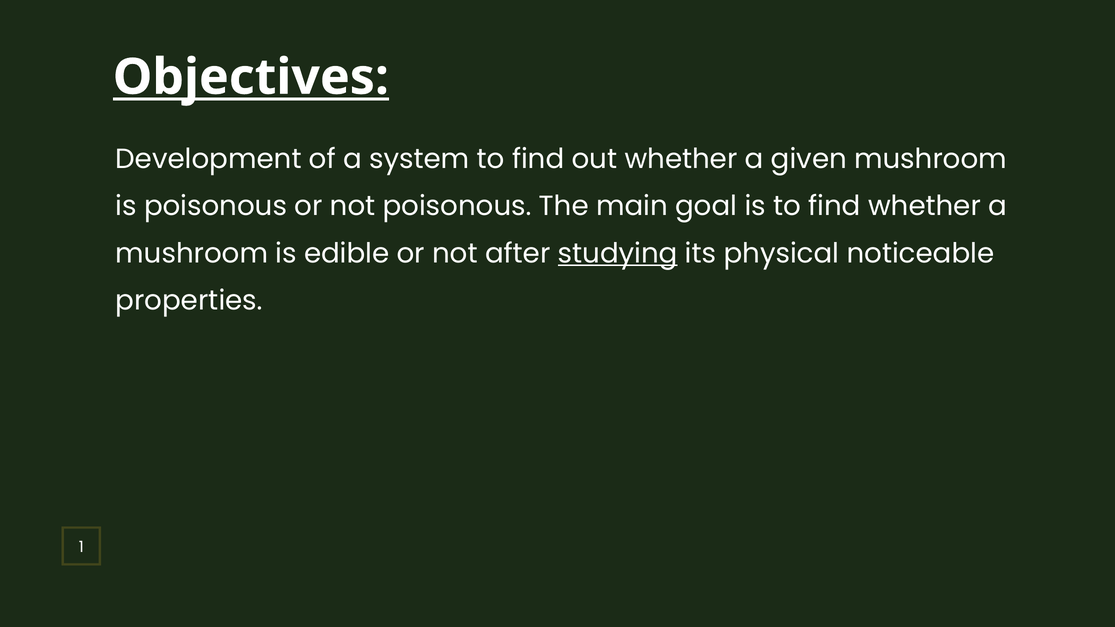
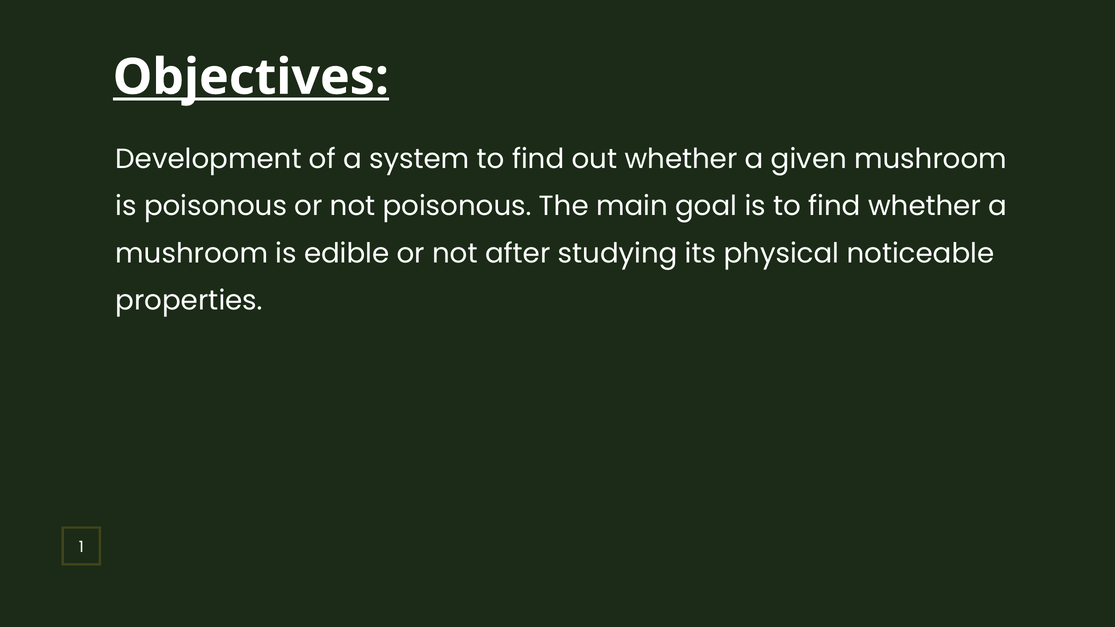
studying underline: present -> none
